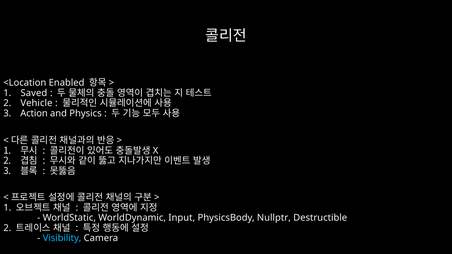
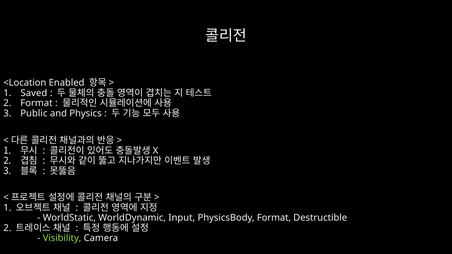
2 Vehicle: Vehicle -> Format
Action: Action -> Public
PhysicsBody Nullptr: Nullptr -> Format
Visibility colour: light blue -> light green
